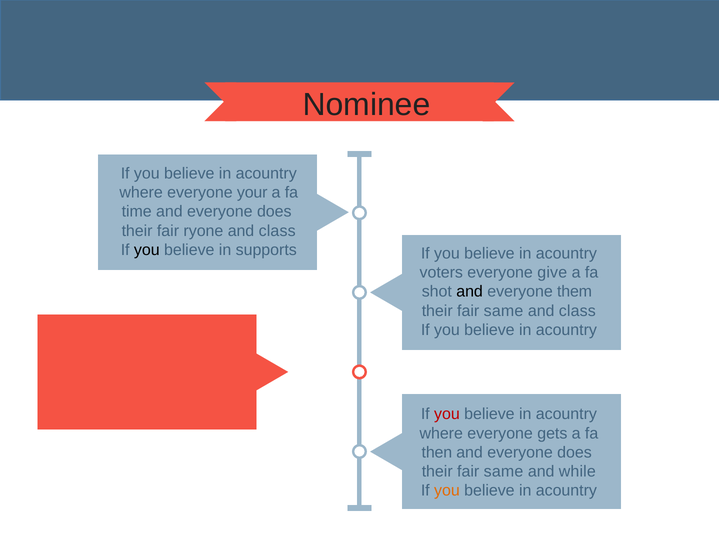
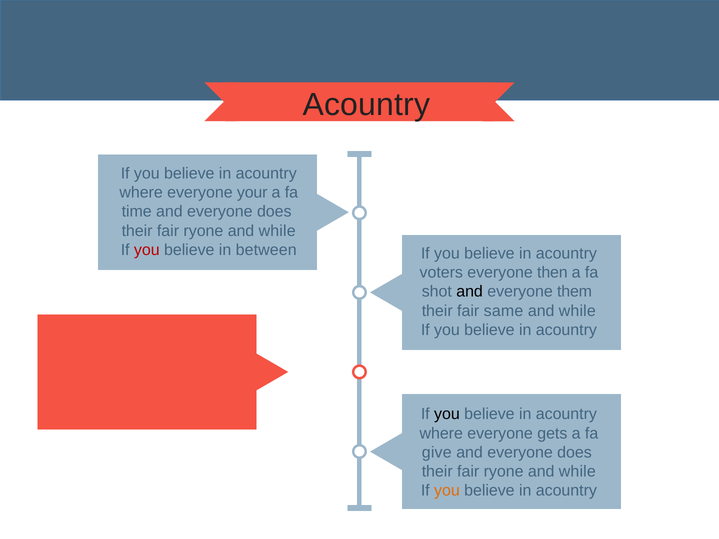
Nominee at (366, 105): Nominee -> Acountry
class at (277, 231): class -> while
you at (147, 250) colour: black -> red
supports: supports -> between
give: give -> then
class at (577, 311): class -> while
you at (447, 414) colour: red -> black
then: then -> give
same at (504, 472): same -> ryone
